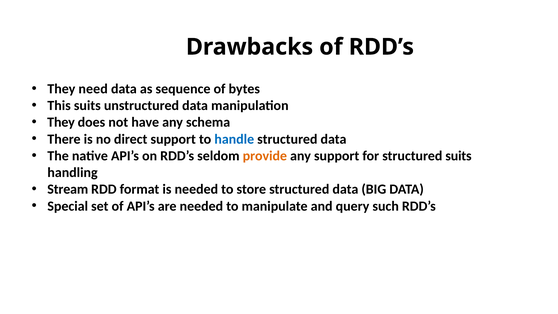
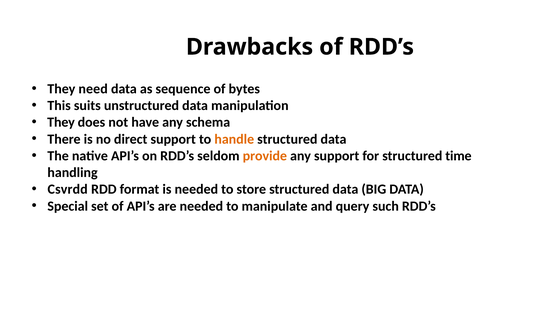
handle colour: blue -> orange
structured suits: suits -> time
Stream: Stream -> Csvrdd
